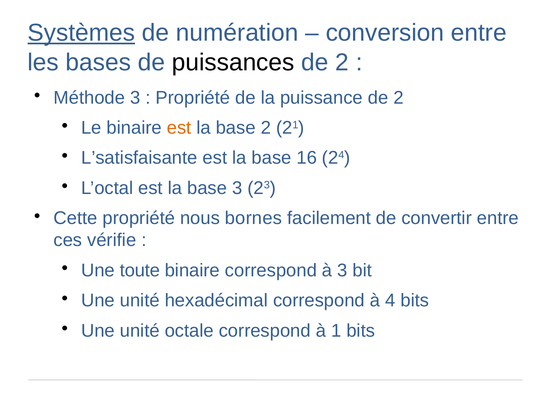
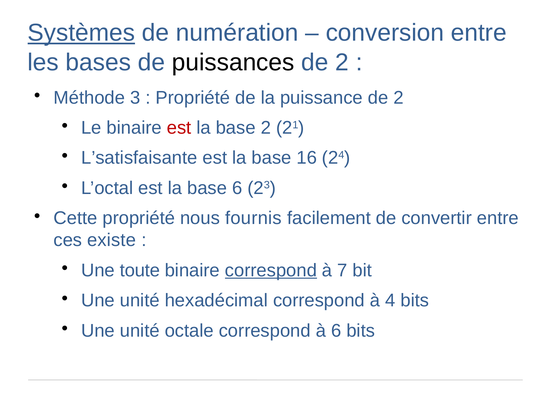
est at (179, 128) colour: orange -> red
base 3: 3 -> 6
bornes: bornes -> fournis
vérifie: vérifie -> existe
correspond at (271, 271) underline: none -> present
à 3: 3 -> 7
à 1: 1 -> 6
